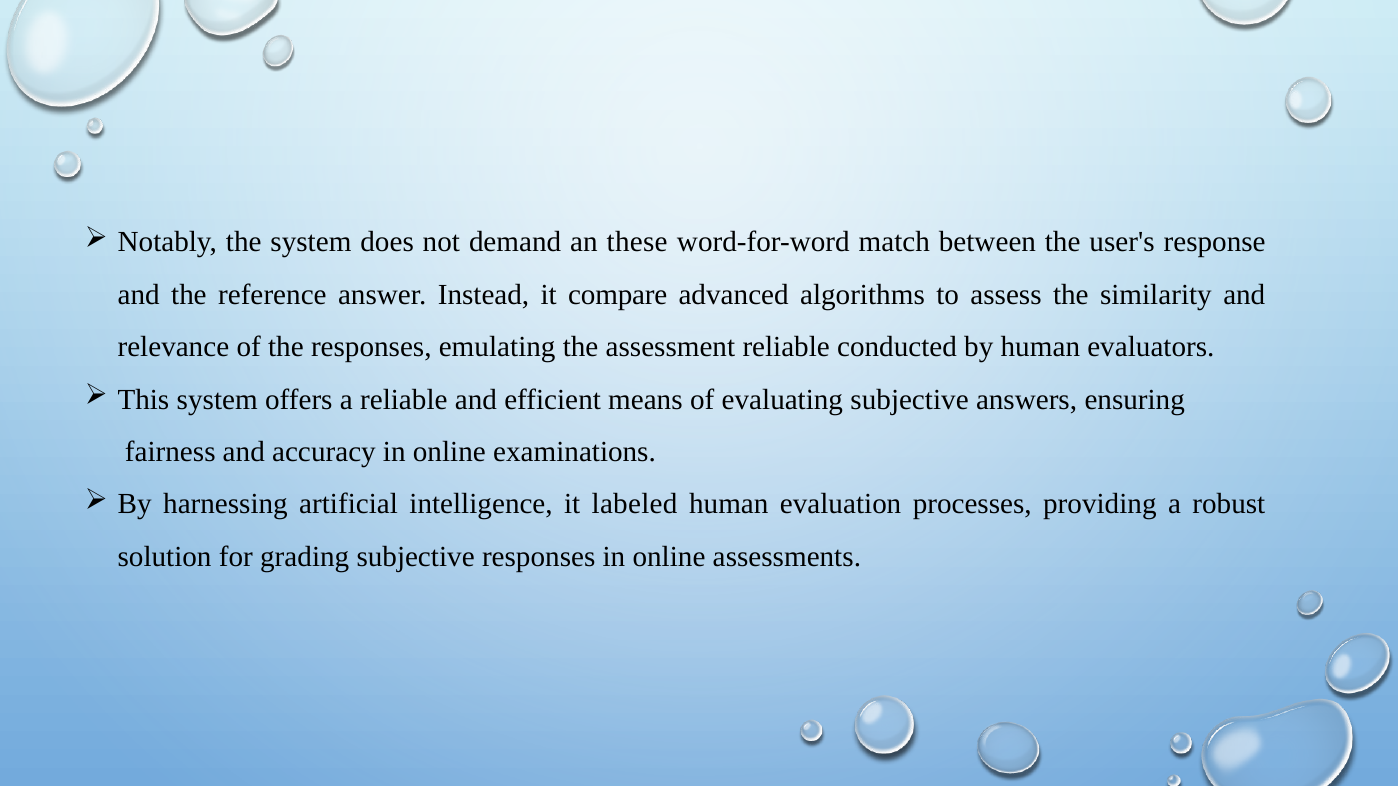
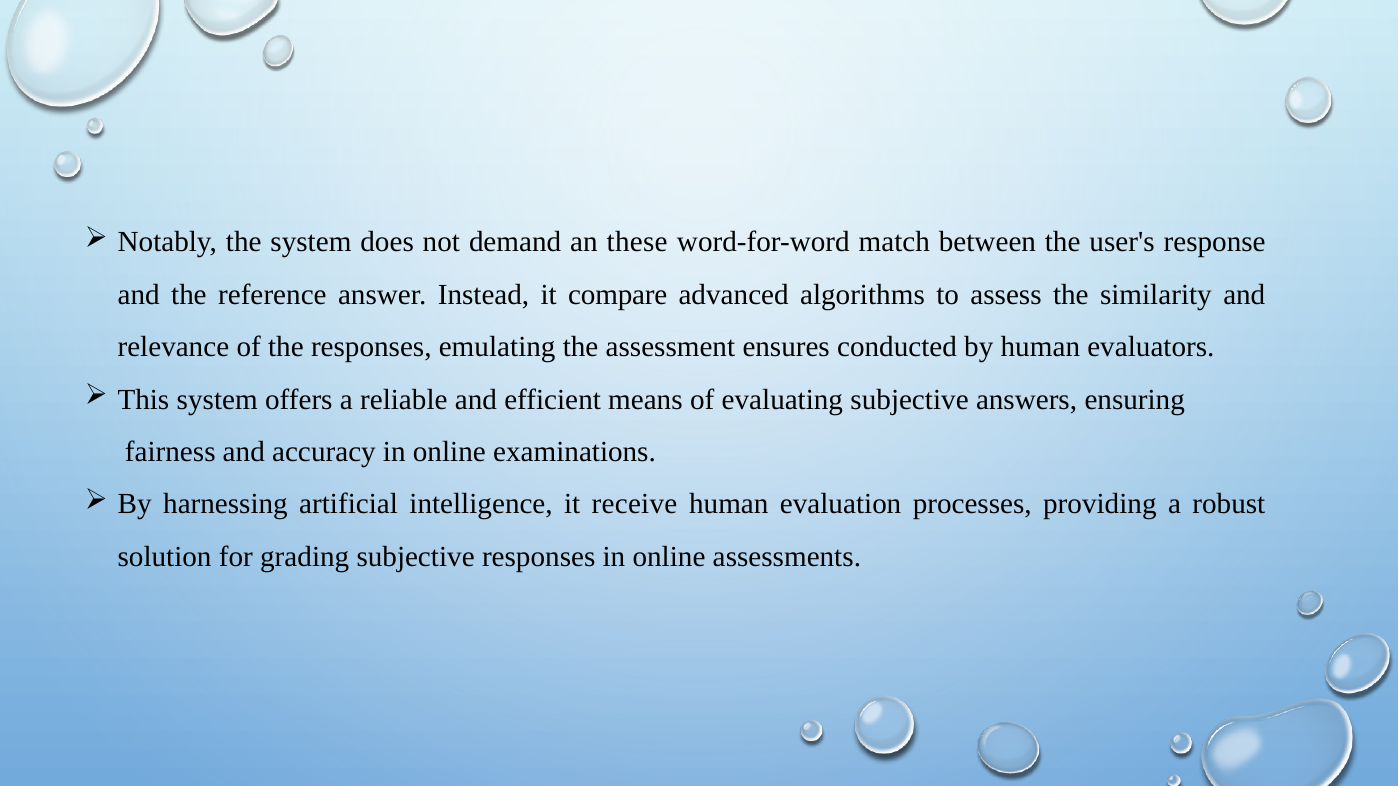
assessment reliable: reliable -> ensures
labeled: labeled -> receive
